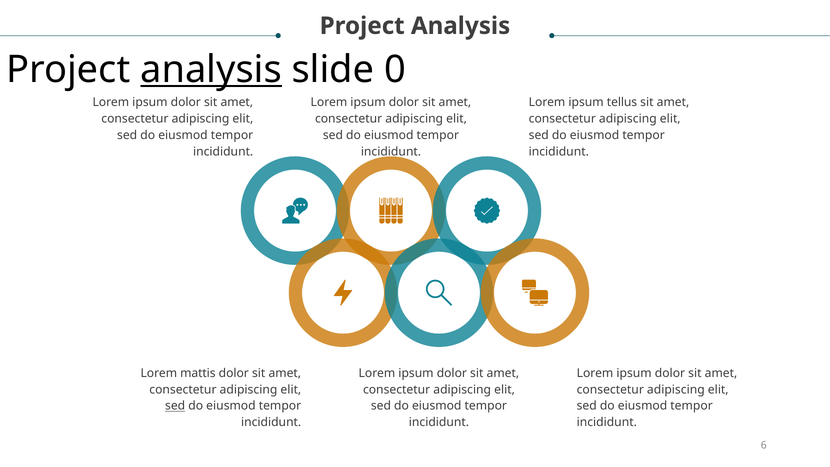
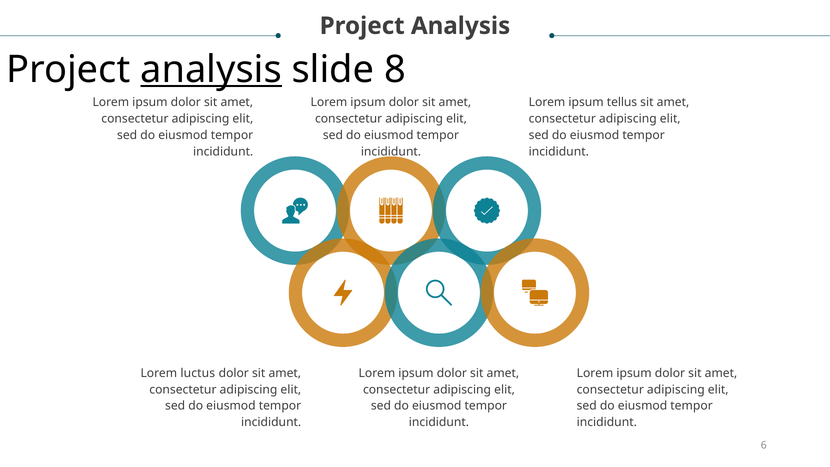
0: 0 -> 8
mattis: mattis -> luctus
sed at (175, 406) underline: present -> none
